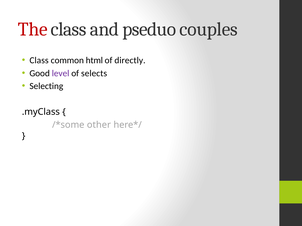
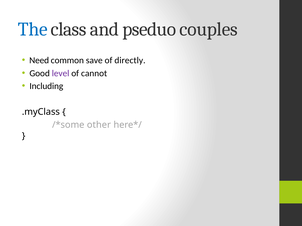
The colour: red -> blue
Class at (39, 61): Class -> Need
html: html -> save
selects: selects -> cannot
Selecting: Selecting -> Including
